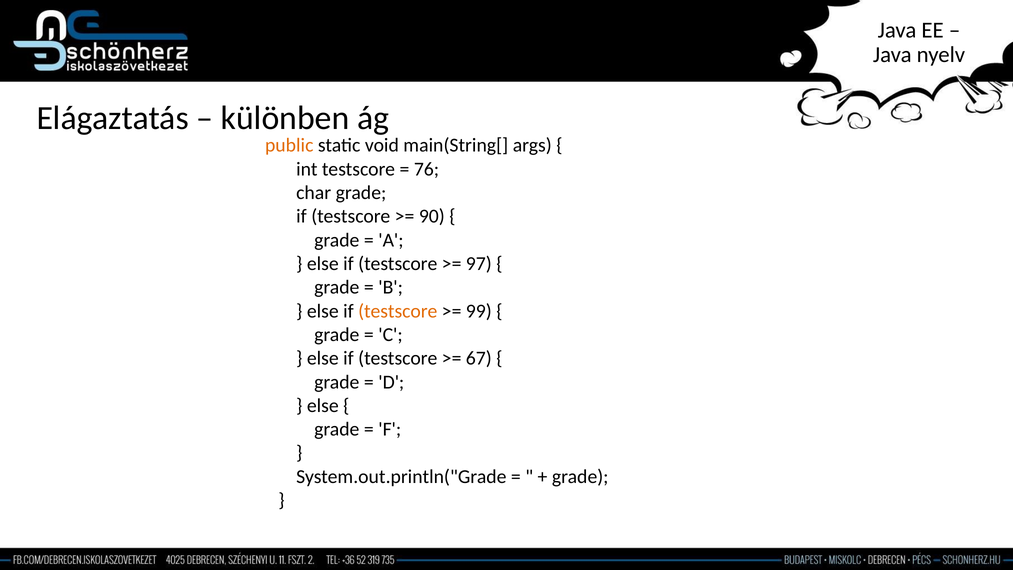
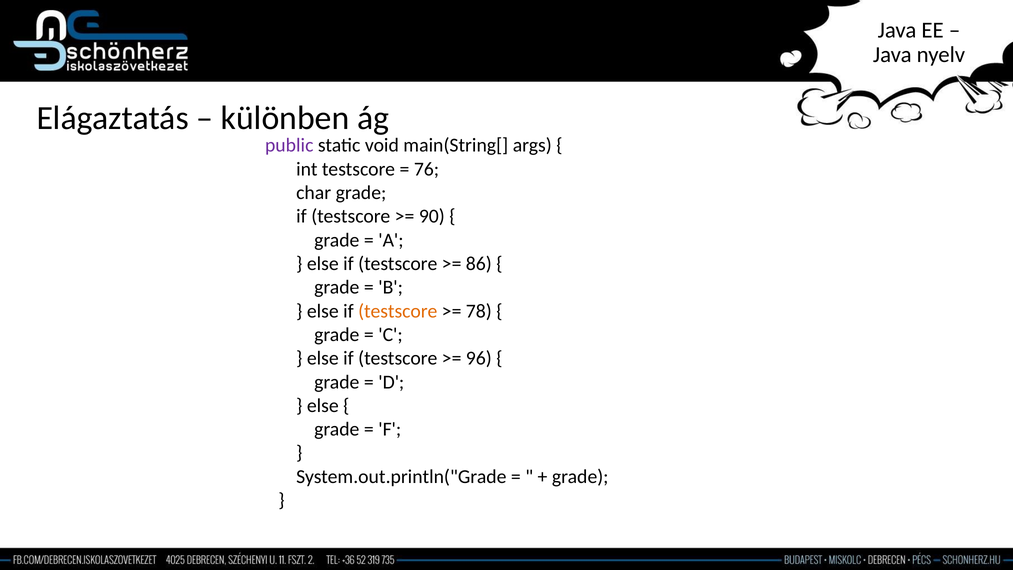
public colour: orange -> purple
97: 97 -> 86
99: 99 -> 78
67: 67 -> 96
